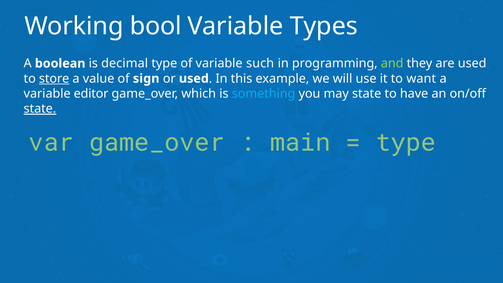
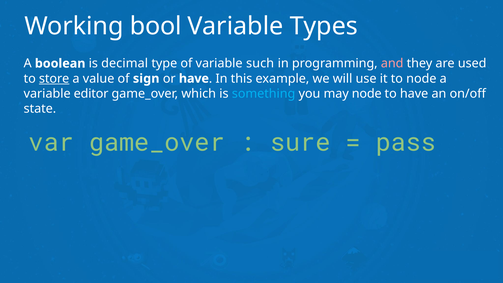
and colour: light green -> pink
or used: used -> have
to want: want -> node
may state: state -> node
state at (40, 109) underline: present -> none
main: main -> sure
type at (406, 143): type -> pass
